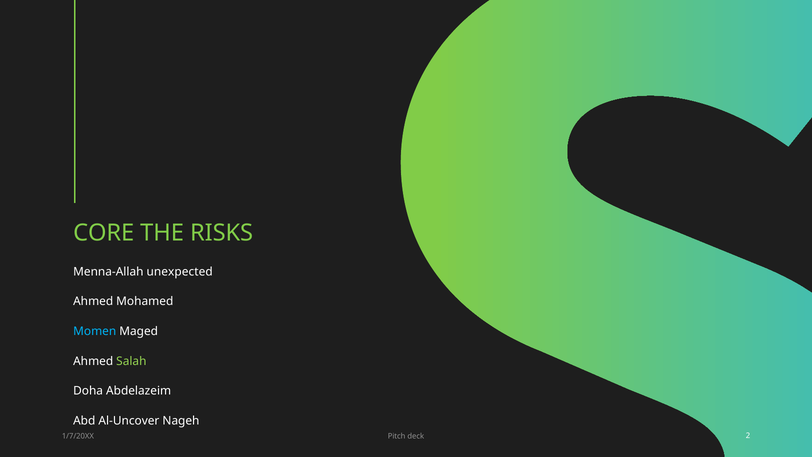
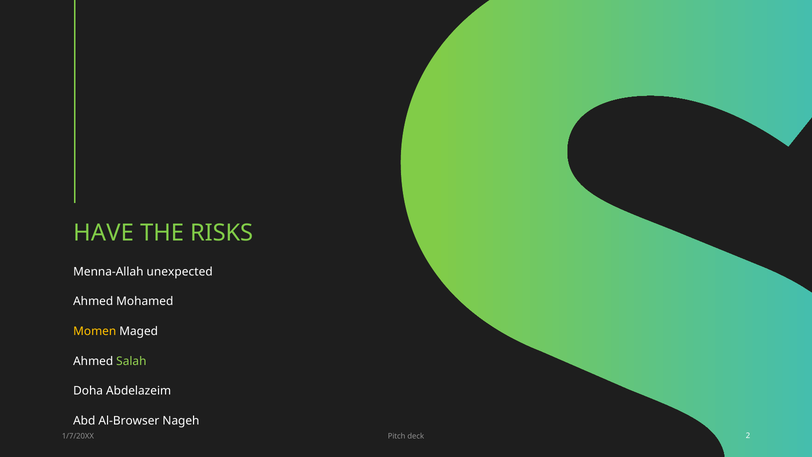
CORE: CORE -> HAVE
Momen colour: light blue -> yellow
Al-Uncover: Al-Uncover -> Al-Browser
